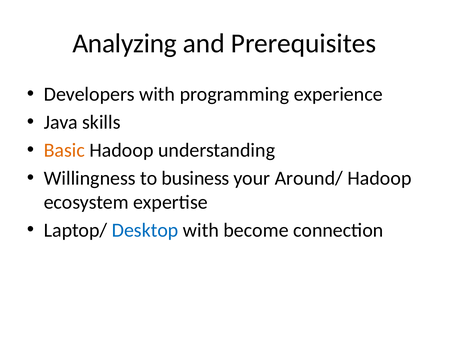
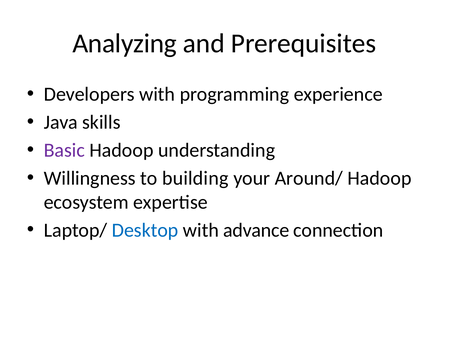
Basic colour: orange -> purple
business: business -> building
become: become -> advance
